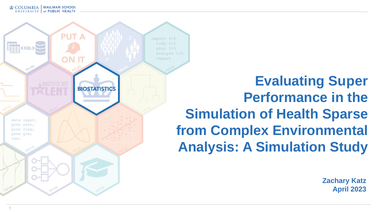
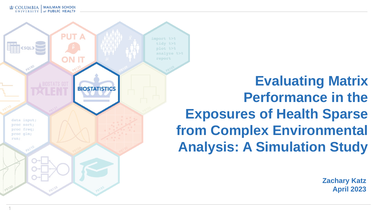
Super: Super -> Matrix
Simulation at (221, 114): Simulation -> Exposures
